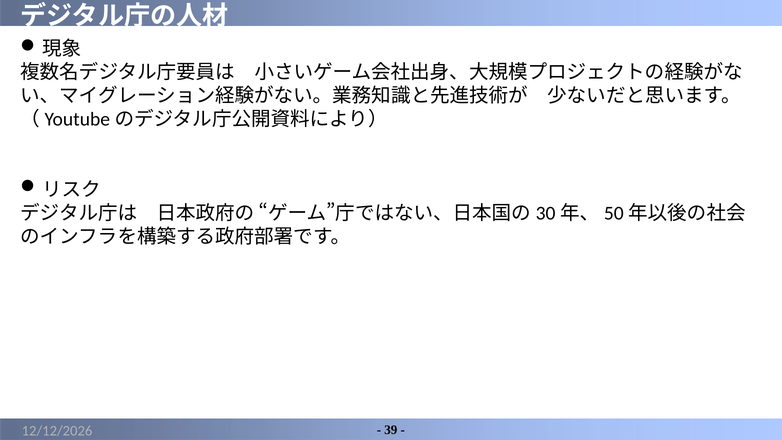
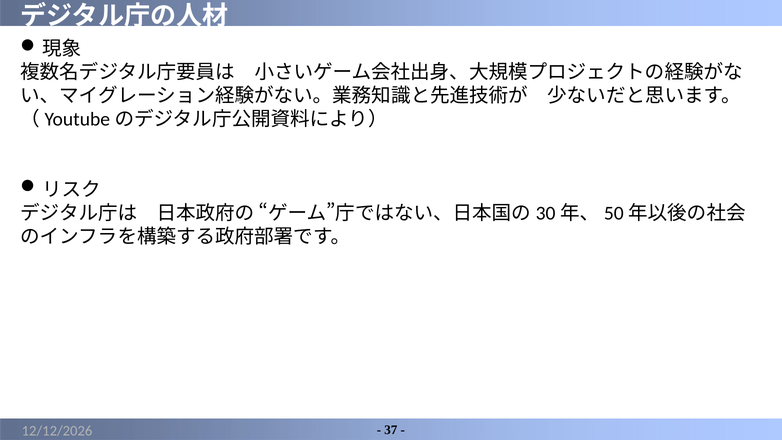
39: 39 -> 37
